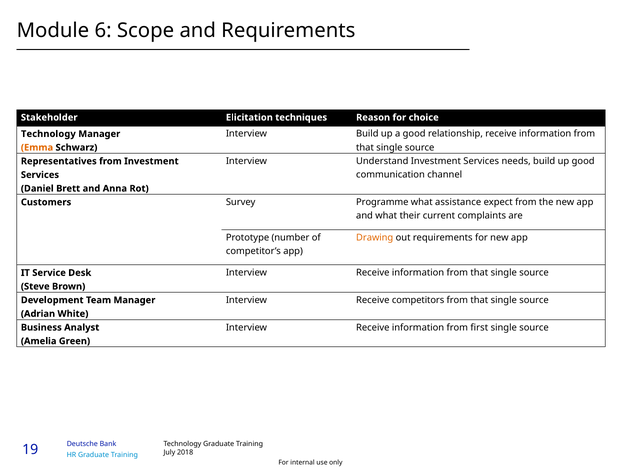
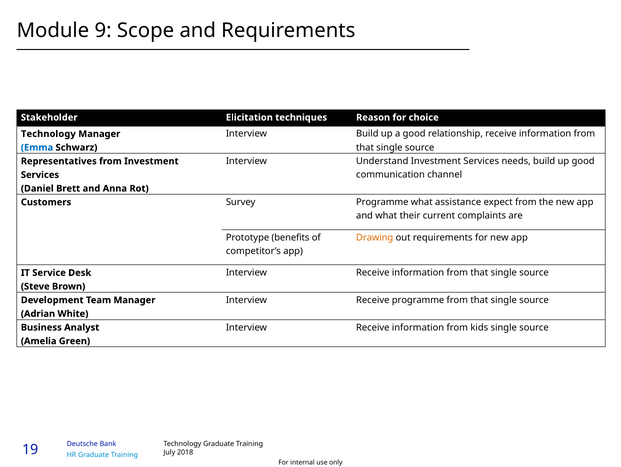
6: 6 -> 9
Emma colour: orange -> blue
number: number -> benefits
Receive competitors: competitors -> programme
first: first -> kids
